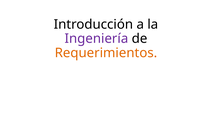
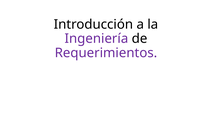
Requerimientos colour: orange -> purple
